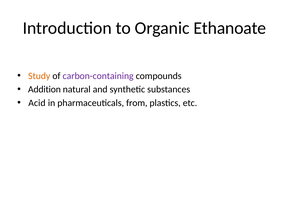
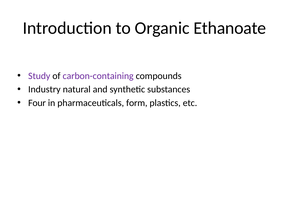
Study colour: orange -> purple
Addition: Addition -> Industry
Acid: Acid -> Four
from: from -> form
